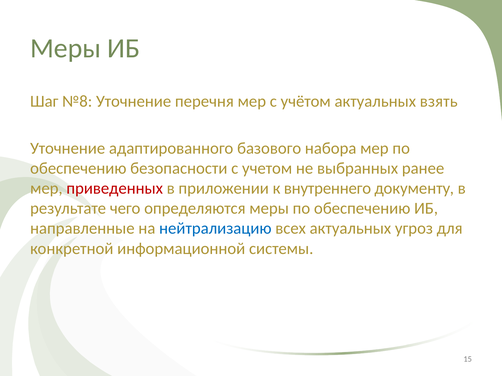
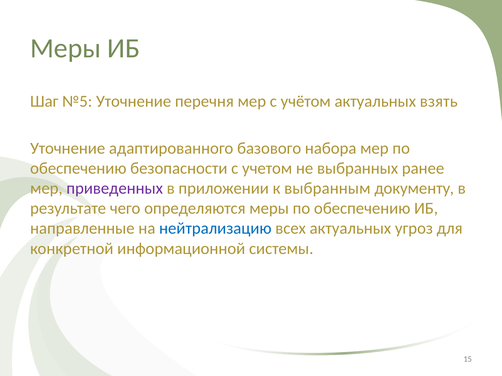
№8: №8 -> №5
приведенных colour: red -> purple
внутреннего: внутреннего -> выбранным
